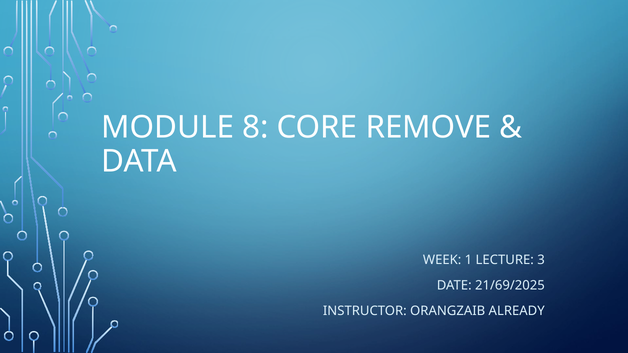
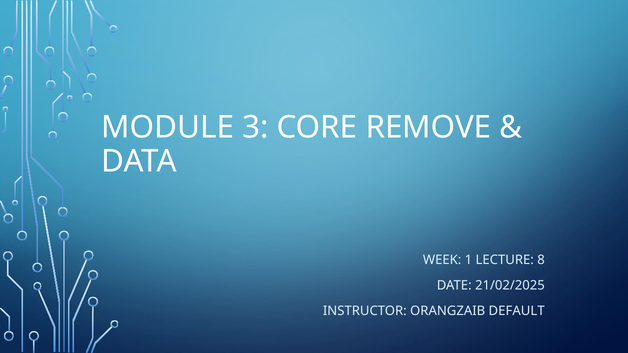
8: 8 -> 3
3: 3 -> 8
21/69/2025: 21/69/2025 -> 21/02/2025
ALREADY: ALREADY -> DEFAULT
